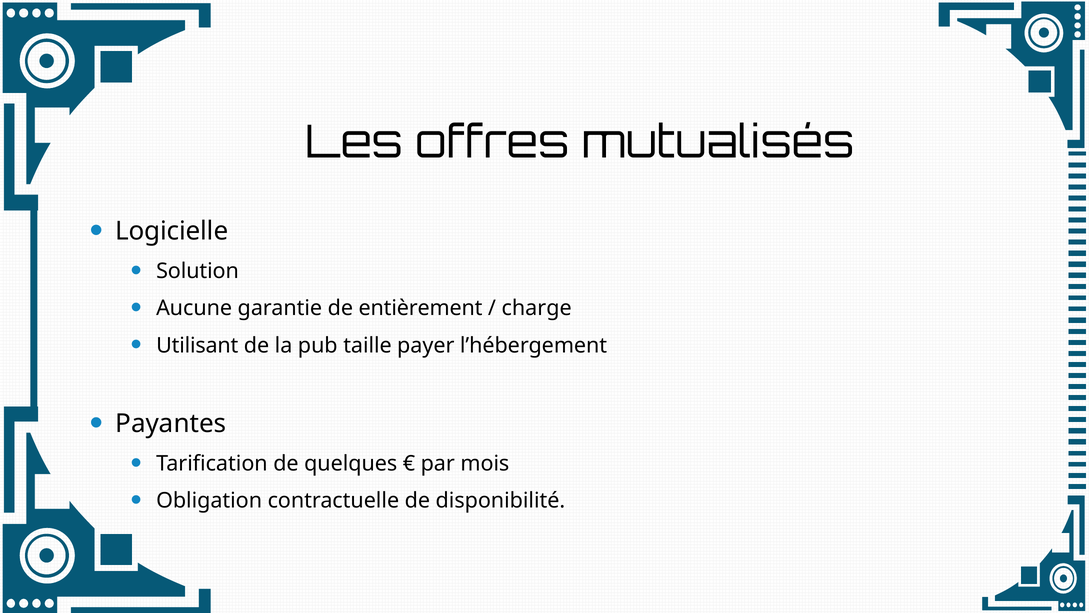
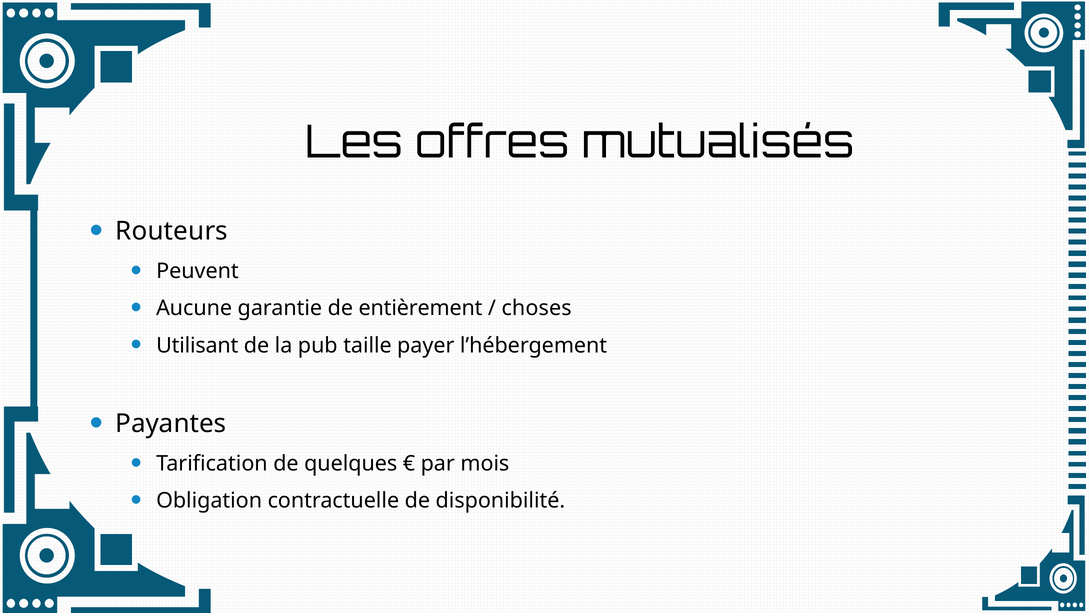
Logicielle: Logicielle -> Routeurs
Solution: Solution -> Peuvent
charge: charge -> choses
